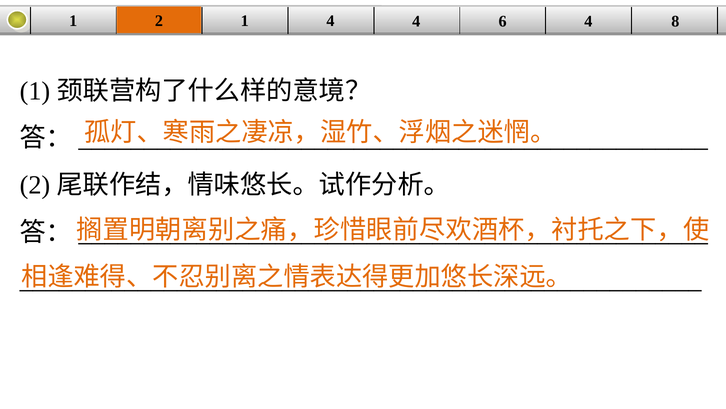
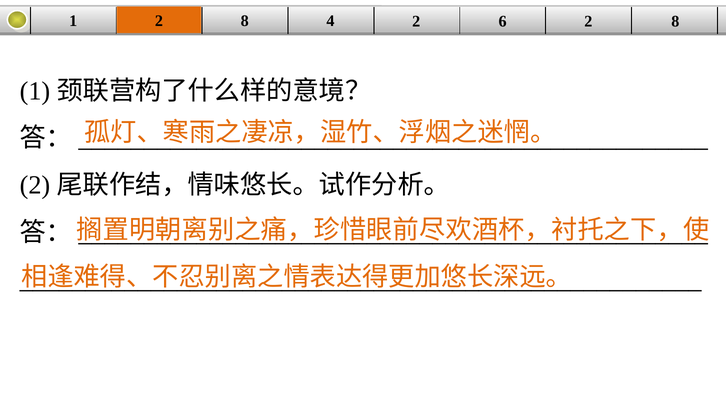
1 at (245, 21): 1 -> 8
4 4: 4 -> 2
6 4: 4 -> 2
